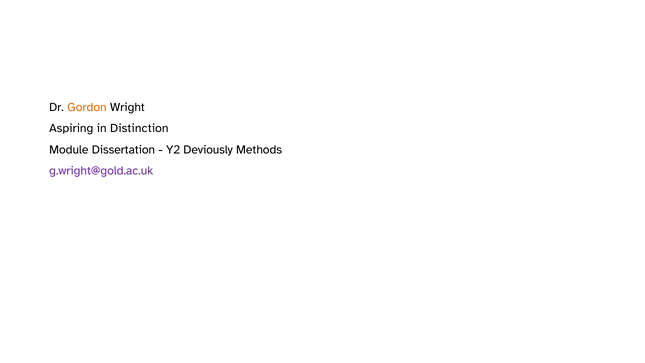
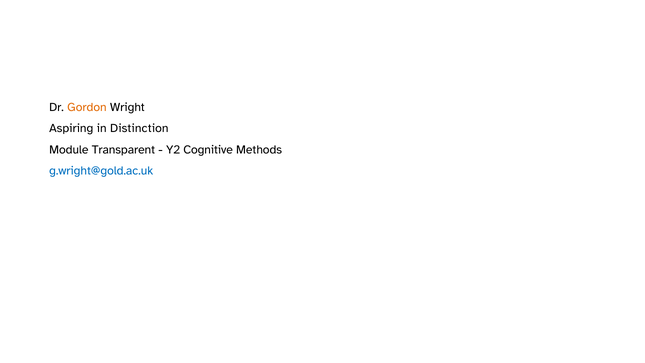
Dissertation: Dissertation -> Transparent
Deviously: Deviously -> Cognitive
g.wright@gold.ac.uk colour: purple -> blue
